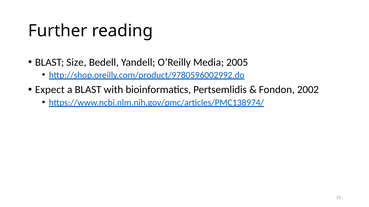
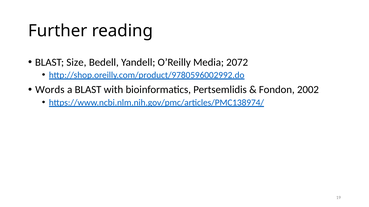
2005: 2005 -> 2072
Expect: Expect -> Words
